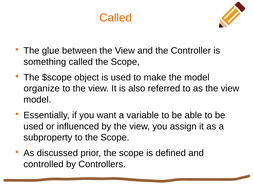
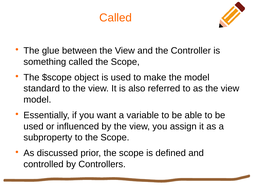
organize: organize -> standard
